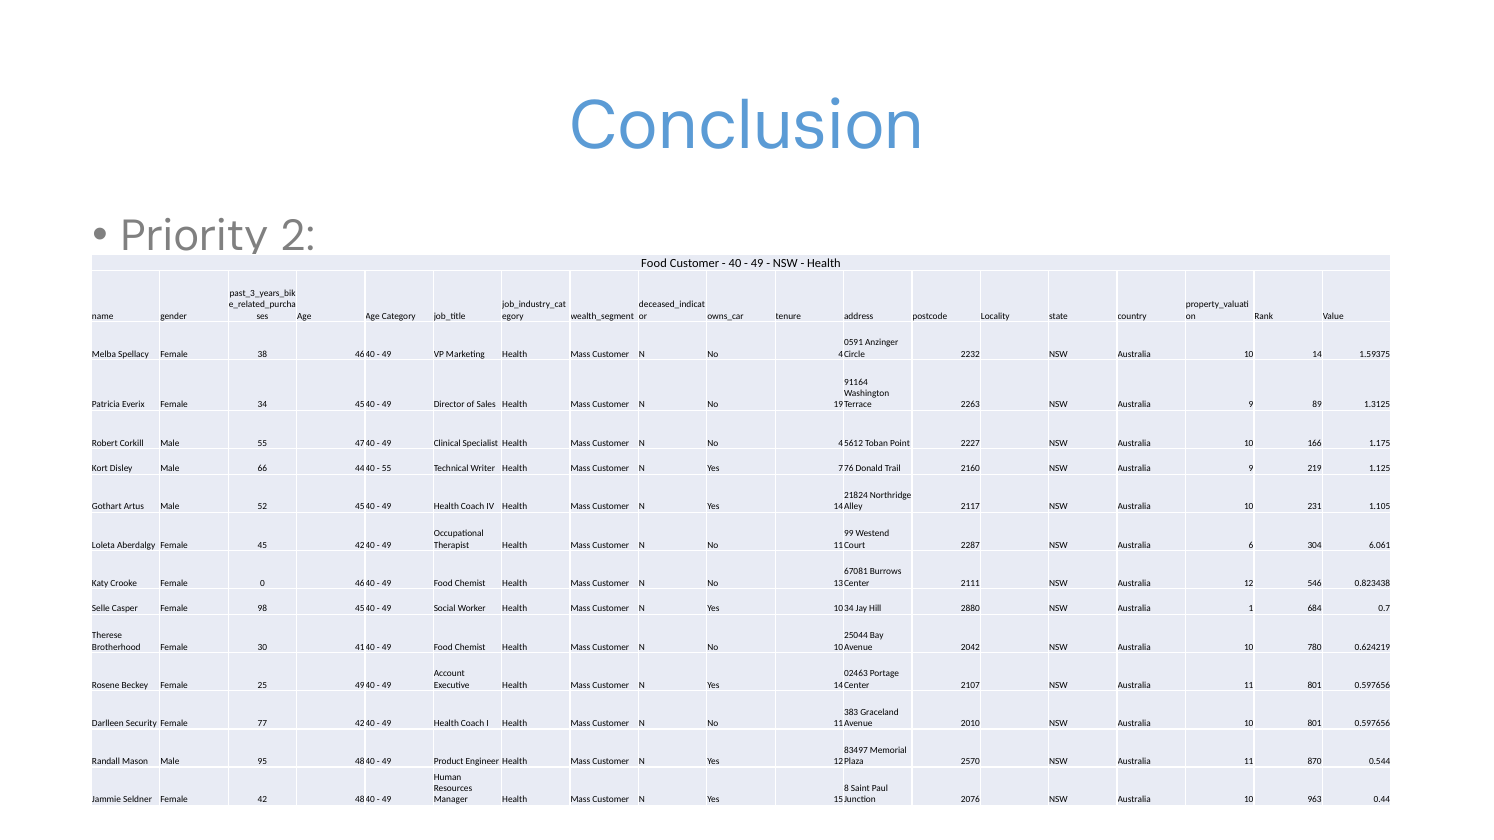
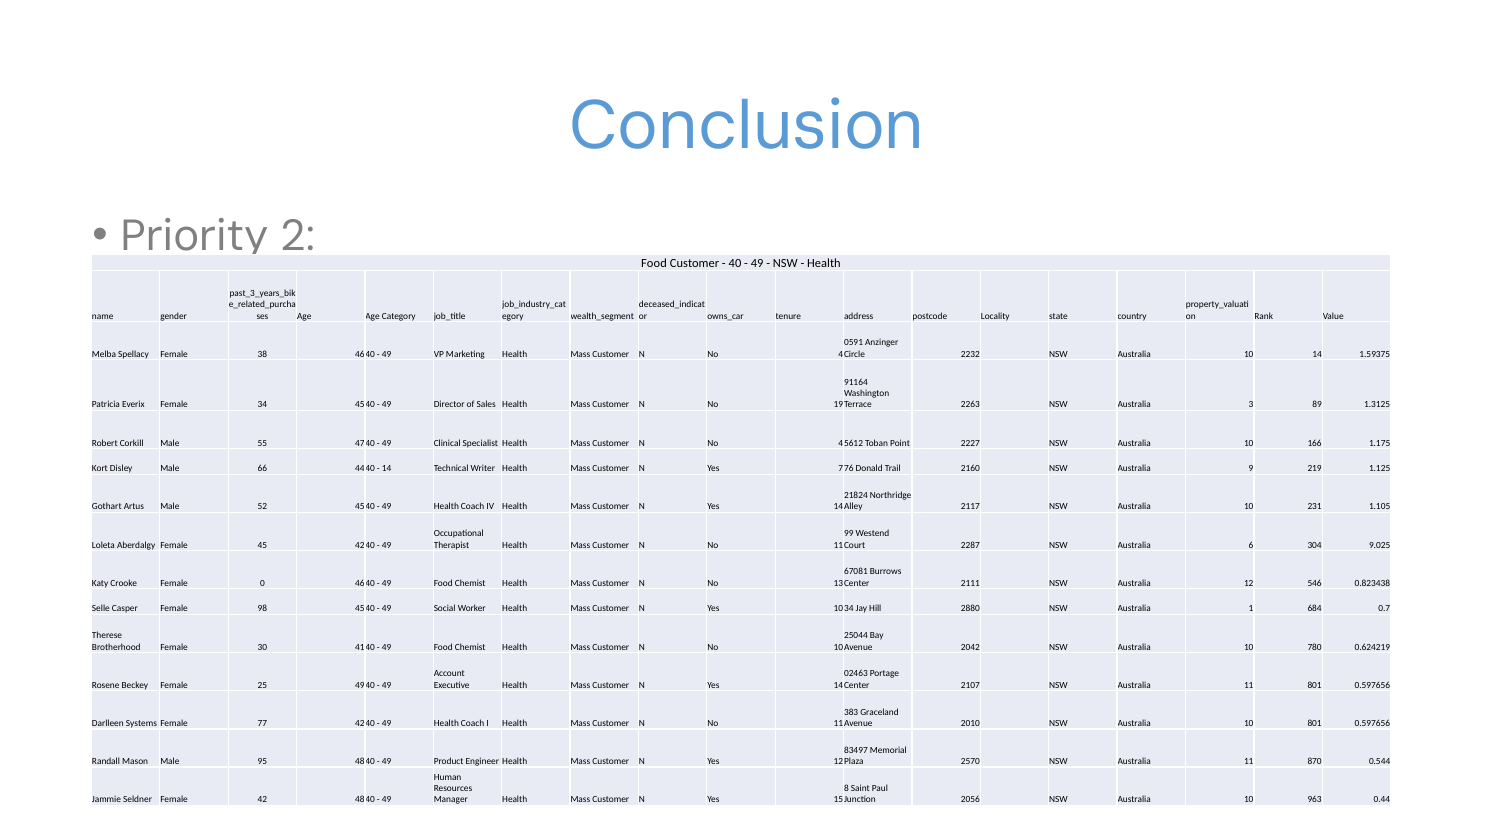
2263 NSW Australia 9: 9 -> 3
55 at (387, 469): 55 -> 14
6.061: 6.061 -> 9.025
Security: Security -> Systems
2076: 2076 -> 2056
